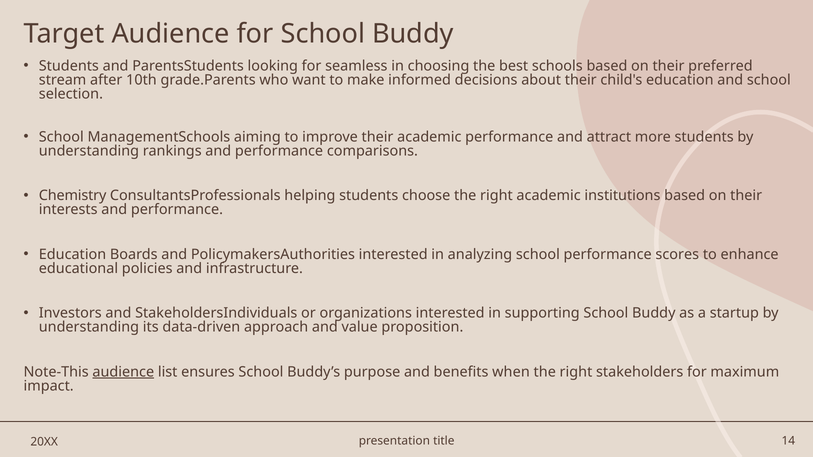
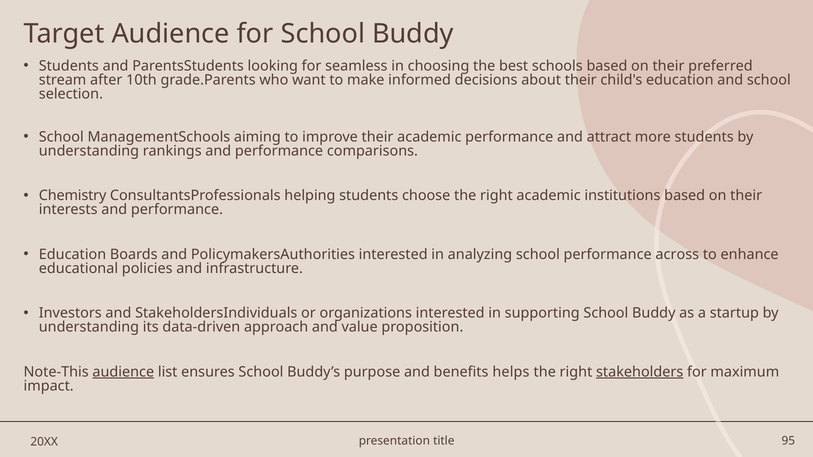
scores: scores -> across
when: when -> helps
stakeholders underline: none -> present
14: 14 -> 95
